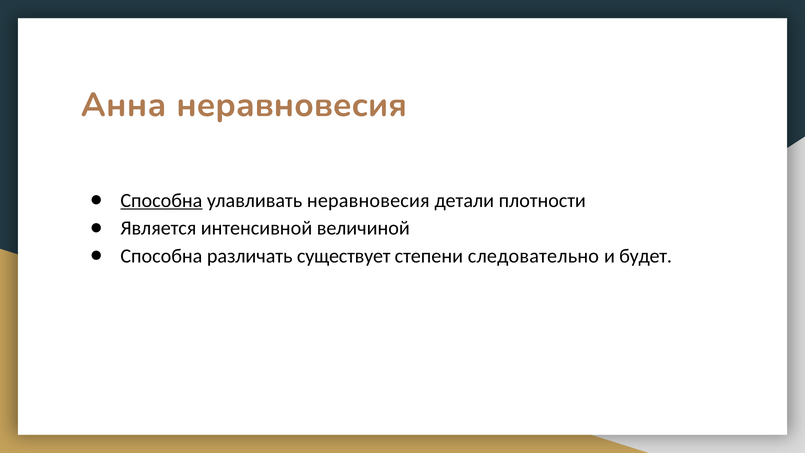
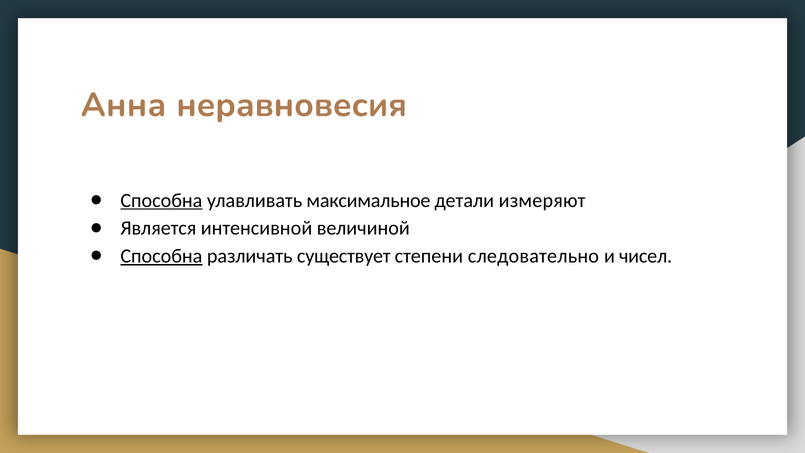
улавливать неравновесия: неравновесия -> максимальное
плотности: плотности -> измеряют
Способна at (161, 256) underline: none -> present
будет: будет -> чисел
